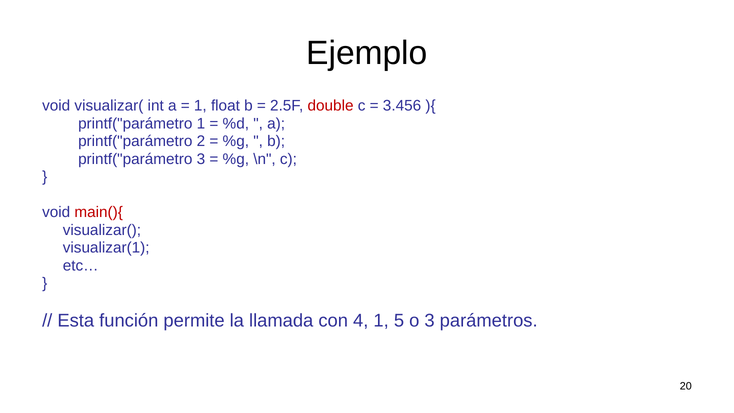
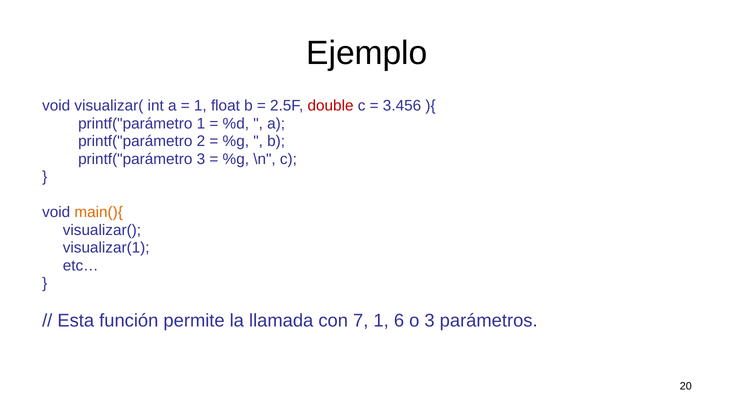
main(){ colour: red -> orange
4: 4 -> 7
5: 5 -> 6
